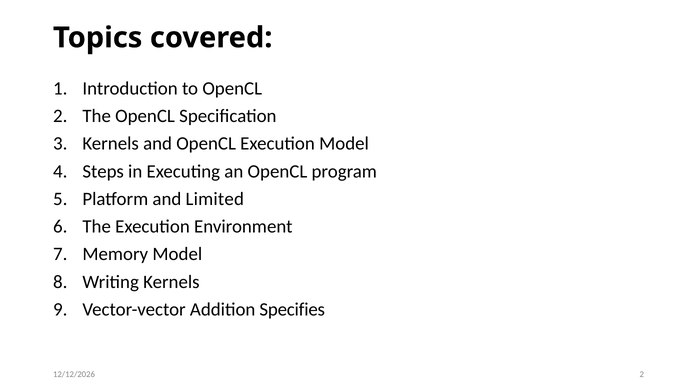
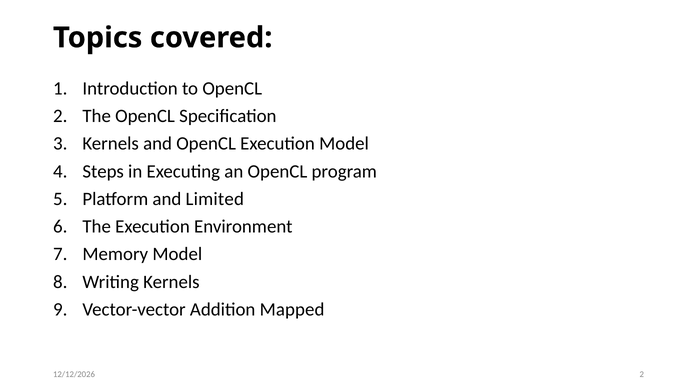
Specifies: Specifies -> Mapped
